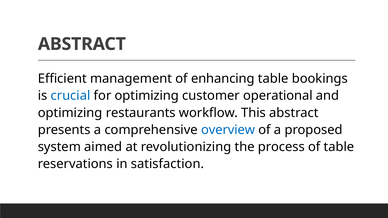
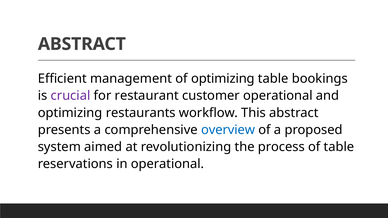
of enhancing: enhancing -> optimizing
crucial colour: blue -> purple
for optimizing: optimizing -> restaurant
in satisfaction: satisfaction -> operational
